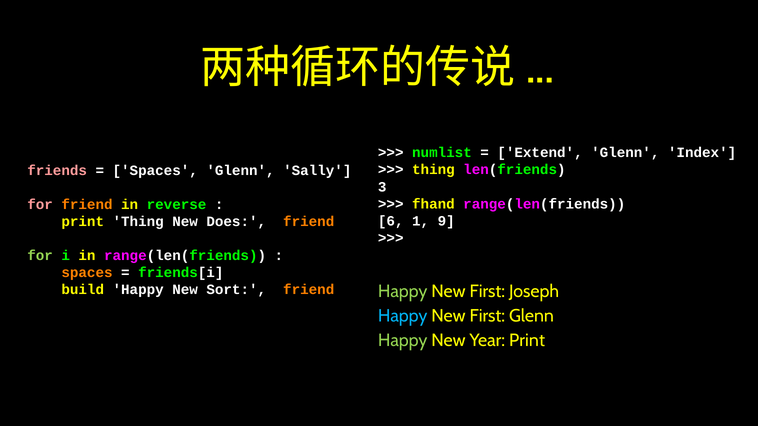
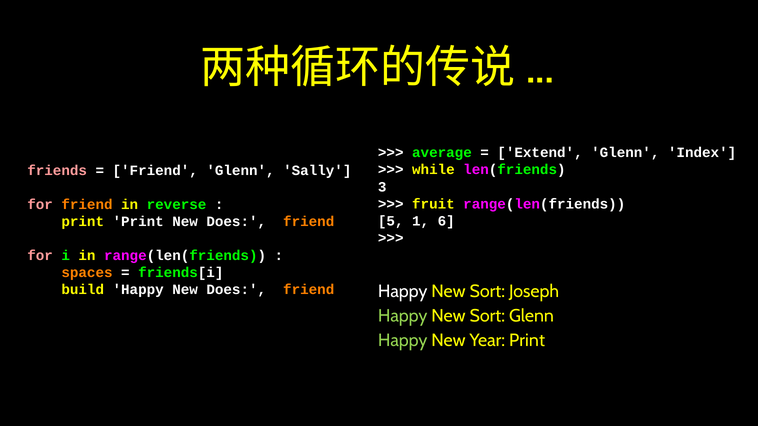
numlist: numlist -> average
thing at (433, 170): thing -> while
Spaces at (155, 171): Spaces -> Friend
fhand: fhand -> fruit
6: 6 -> 5
9: 9 -> 6
print Thing: Thing -> Print
for at (40, 256) colour: light green -> pink
Happy New Sort: Sort -> Does
Happy at (403, 292) colour: light green -> white
First at (487, 292): First -> Sort
Happy at (403, 316) colour: light blue -> light green
First at (487, 316): First -> Sort
